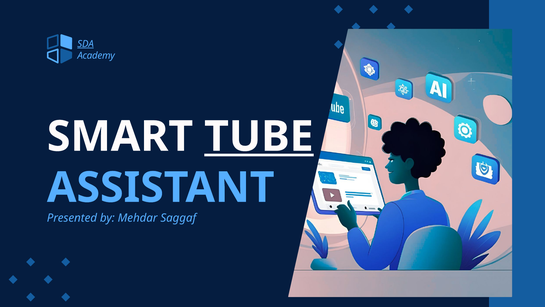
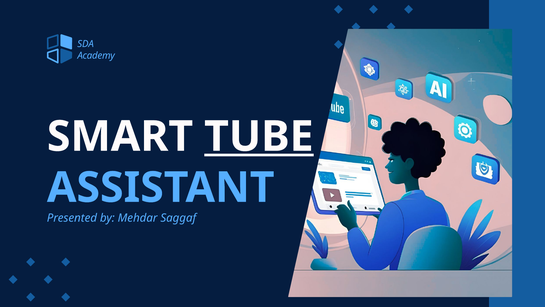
SDA underline: present -> none
